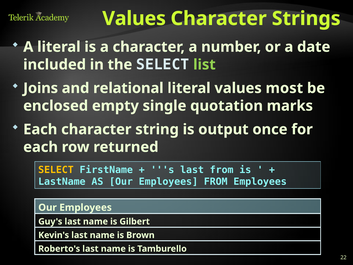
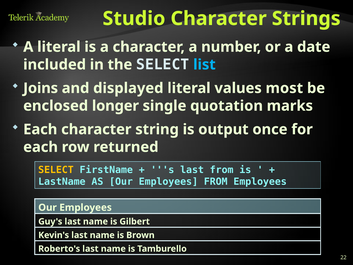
Values at (134, 19): Values -> Studio
list colour: light green -> light blue
relational: relational -> displayed
empty: empty -> longer
